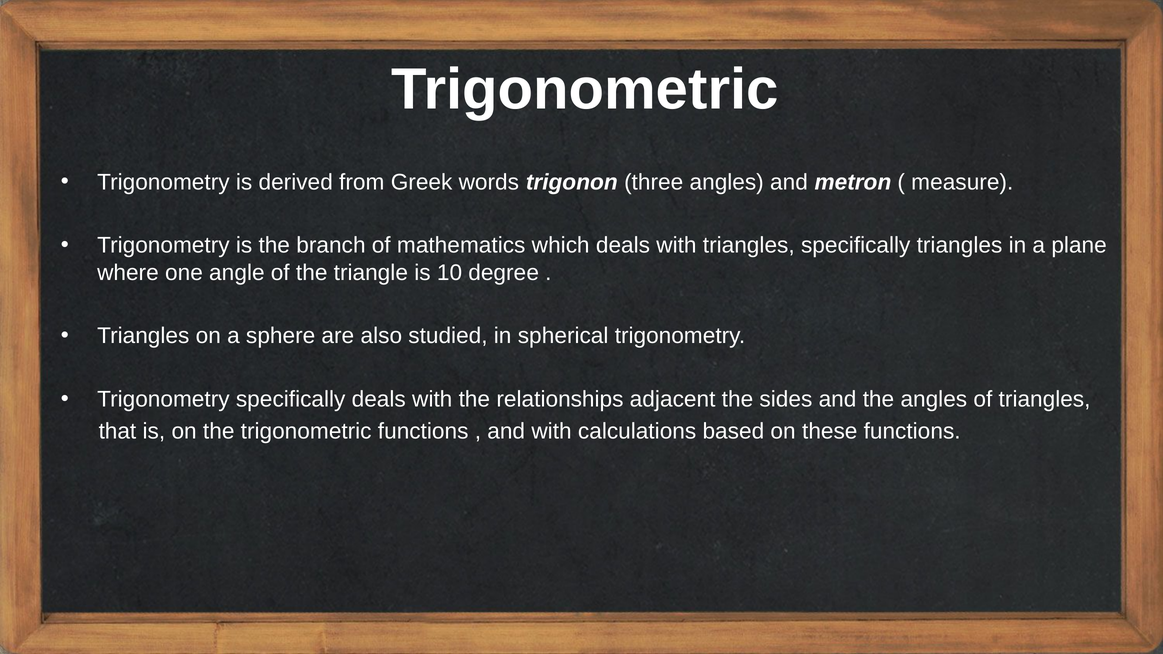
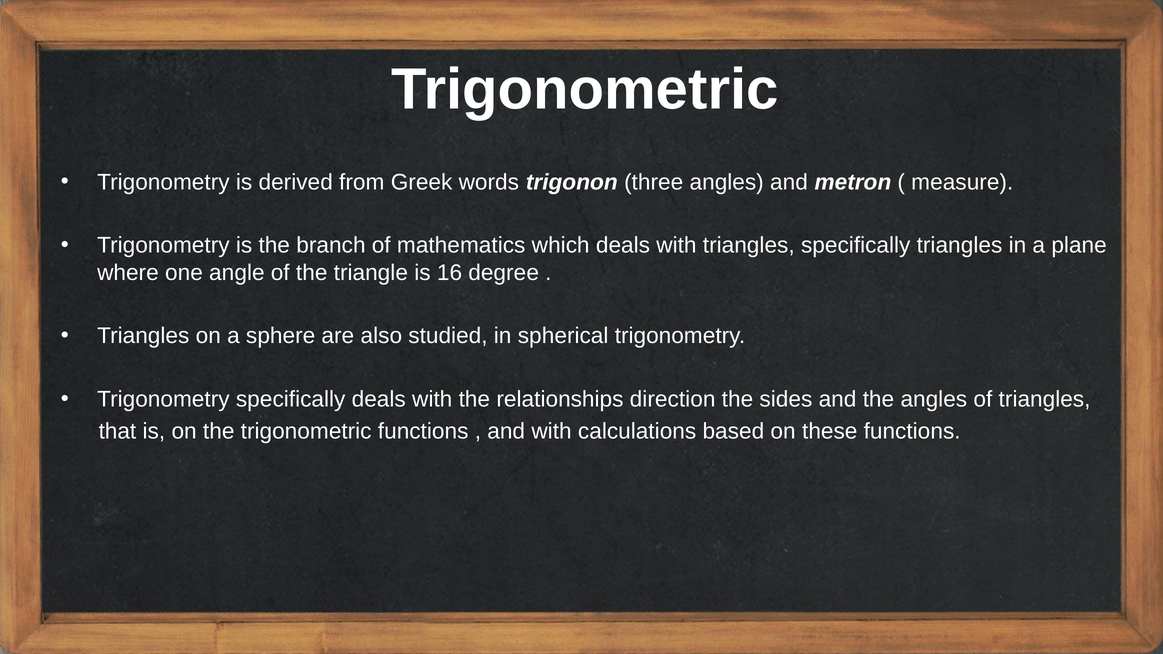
10: 10 -> 16
adjacent: adjacent -> direction
